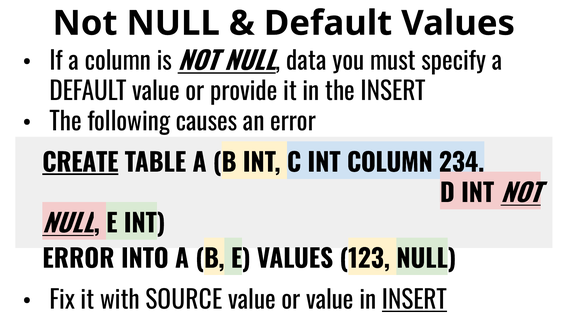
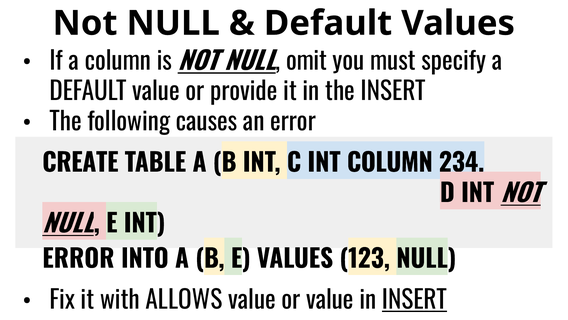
data: data -> omit
CREATE underline: present -> none
SOURCE: SOURCE -> ALLOWS
